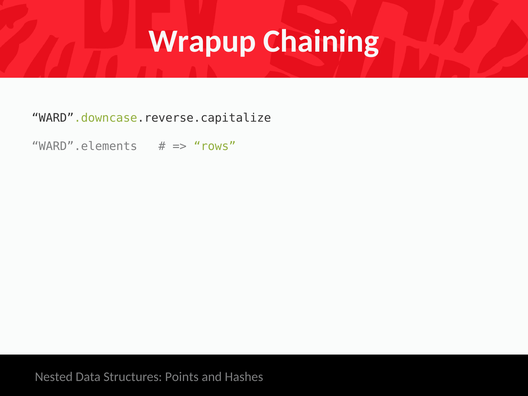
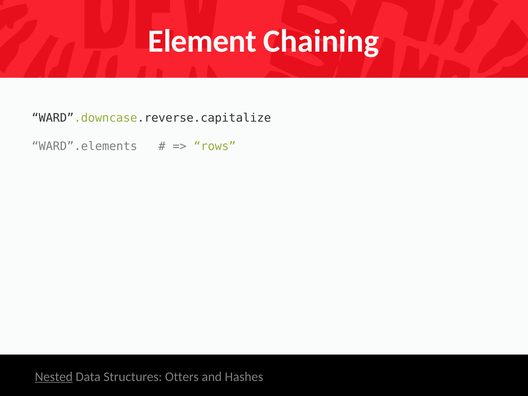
Wrapup: Wrapup -> Element
Nested underline: none -> present
Points: Points -> Otters
